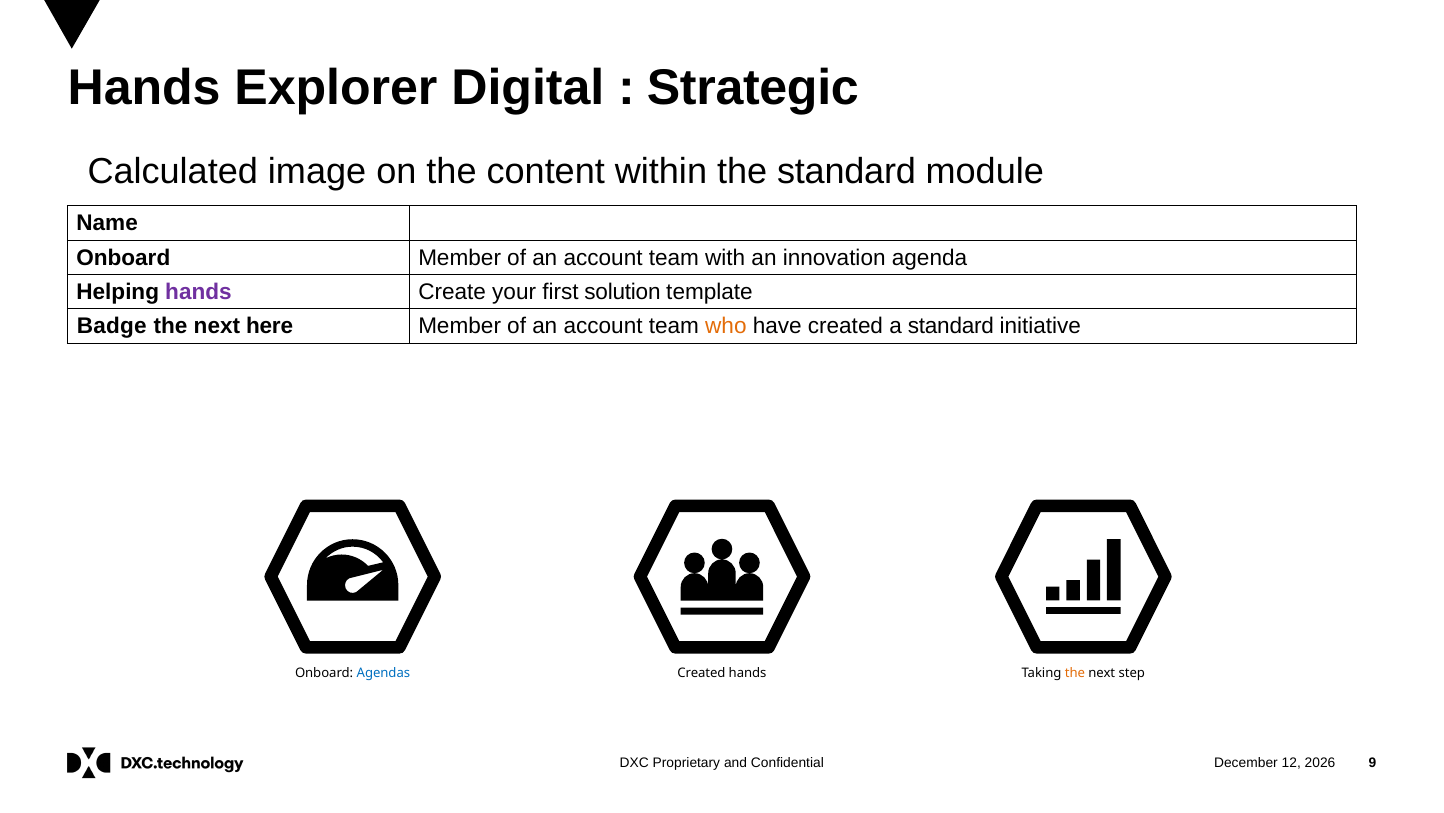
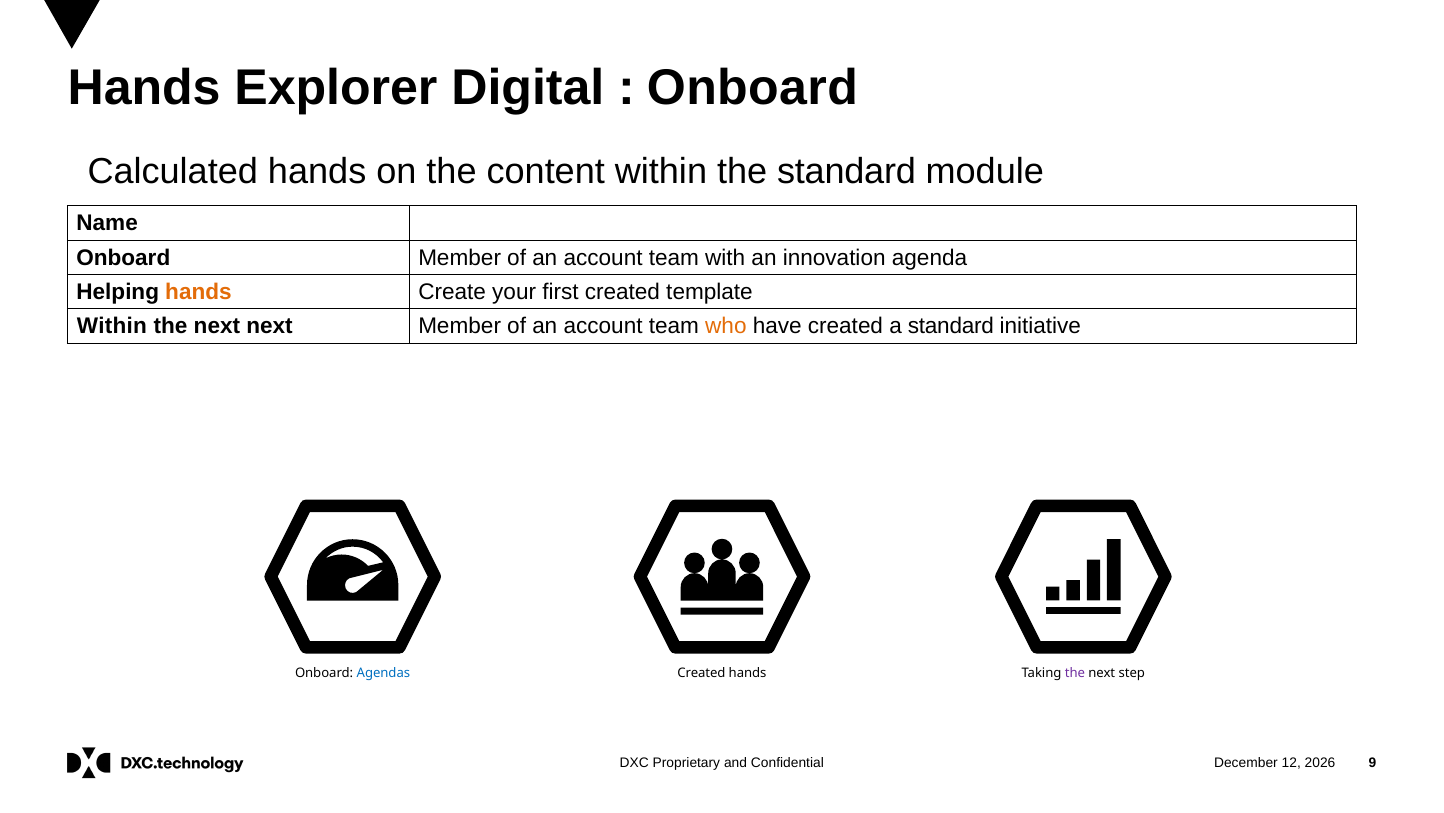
Strategic at (753, 87): Strategic -> Onboard
Calculated image: image -> hands
hands at (198, 292) colour: purple -> orange
first solution: solution -> created
Badge at (112, 326): Badge -> Within
next here: here -> next
the at (1075, 673) colour: orange -> purple
